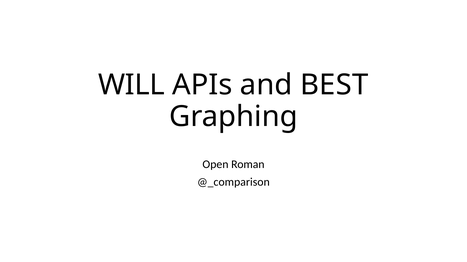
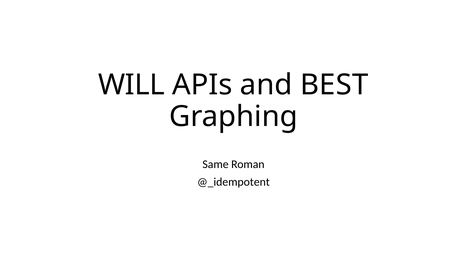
Open: Open -> Same
@_comparison: @_comparison -> @_idempotent
